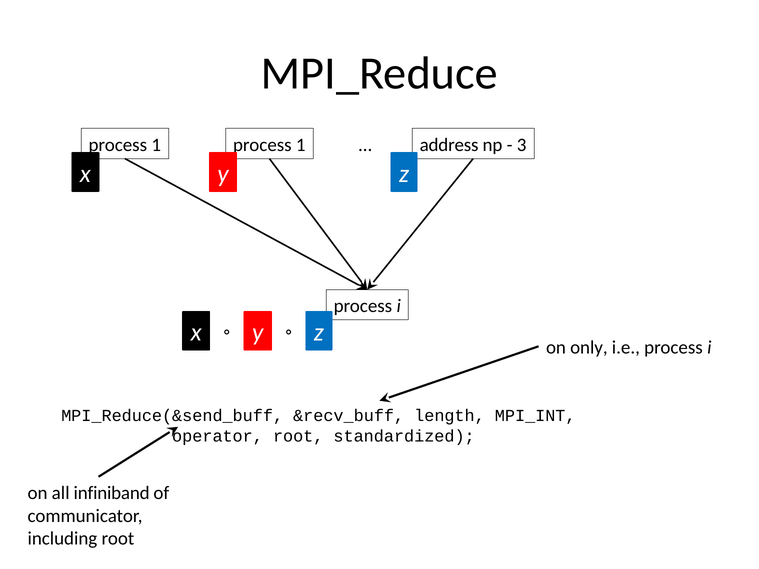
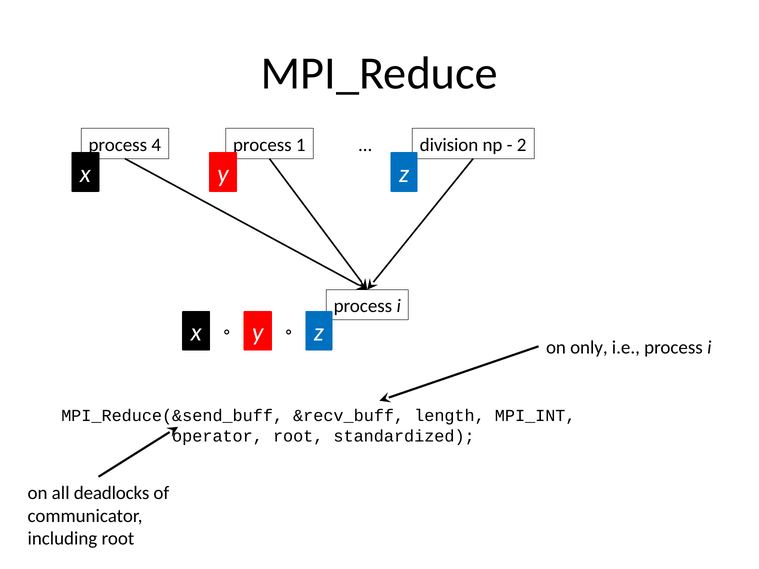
1 at (156, 145): 1 -> 4
address: address -> division
3: 3 -> 2
infiniband: infiniband -> deadlocks
